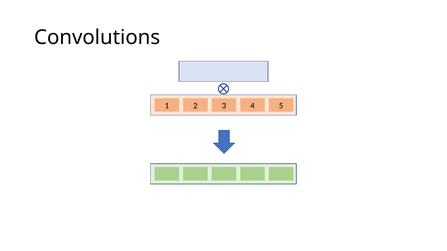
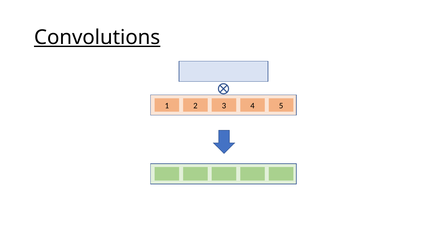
Convolutions underline: none -> present
